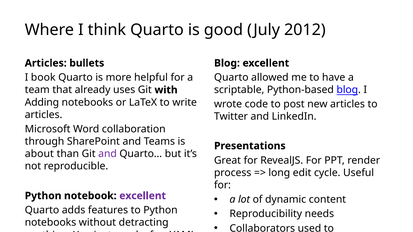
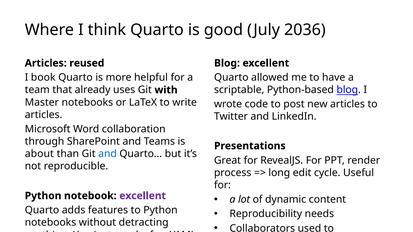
2012: 2012 -> 2036
bullets: bullets -> reused
Adding: Adding -> Master
and at (108, 154) colour: purple -> blue
